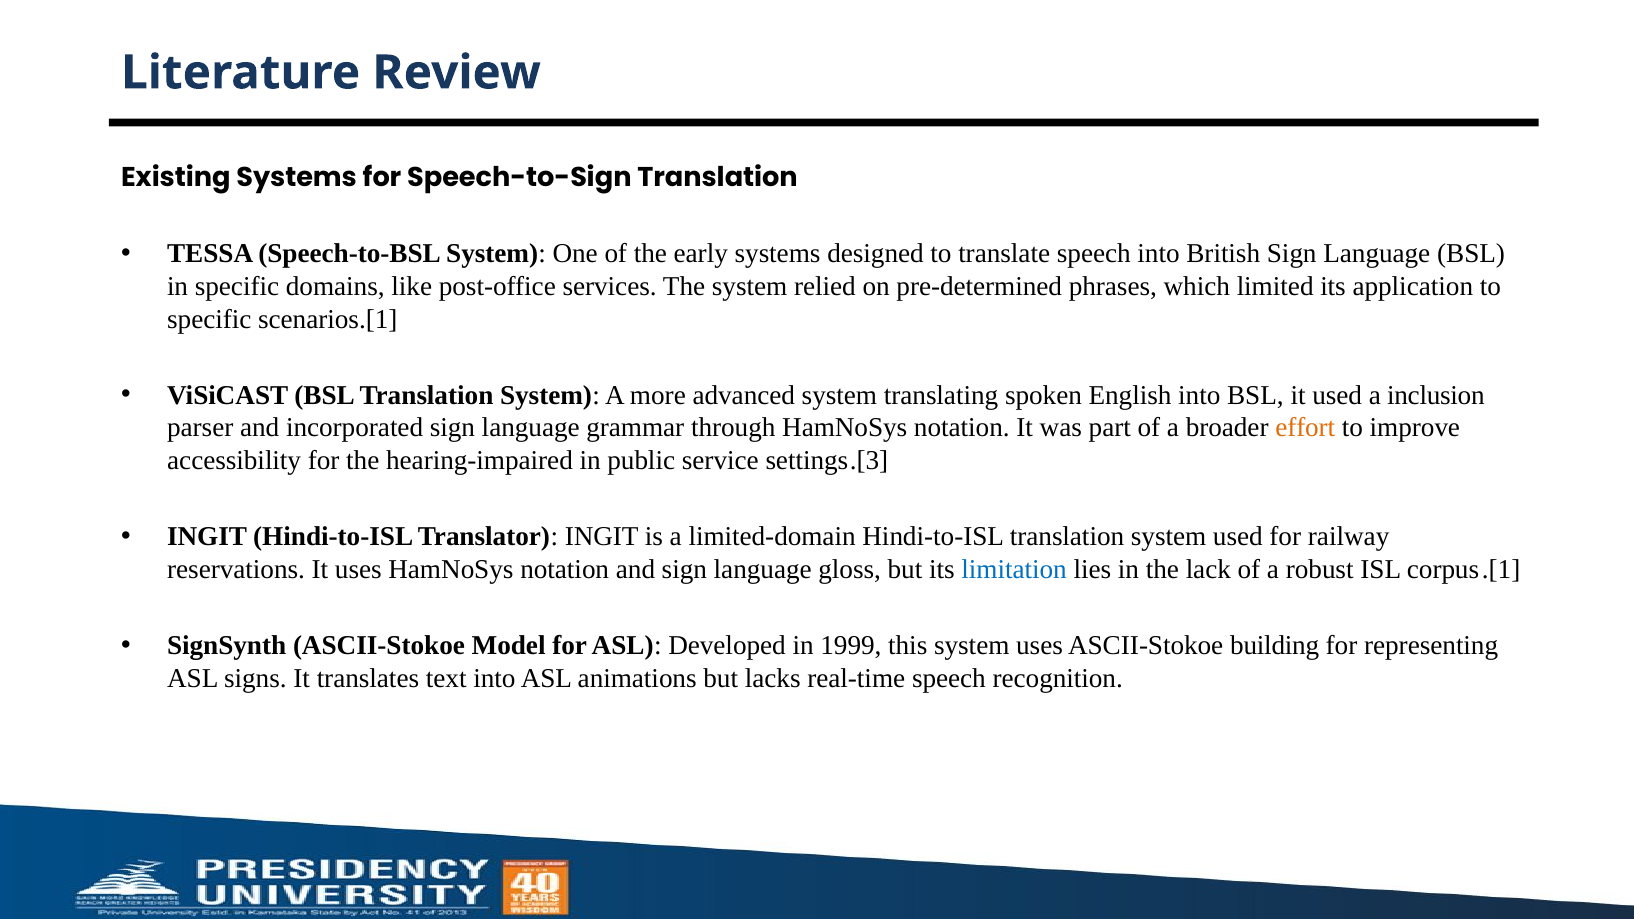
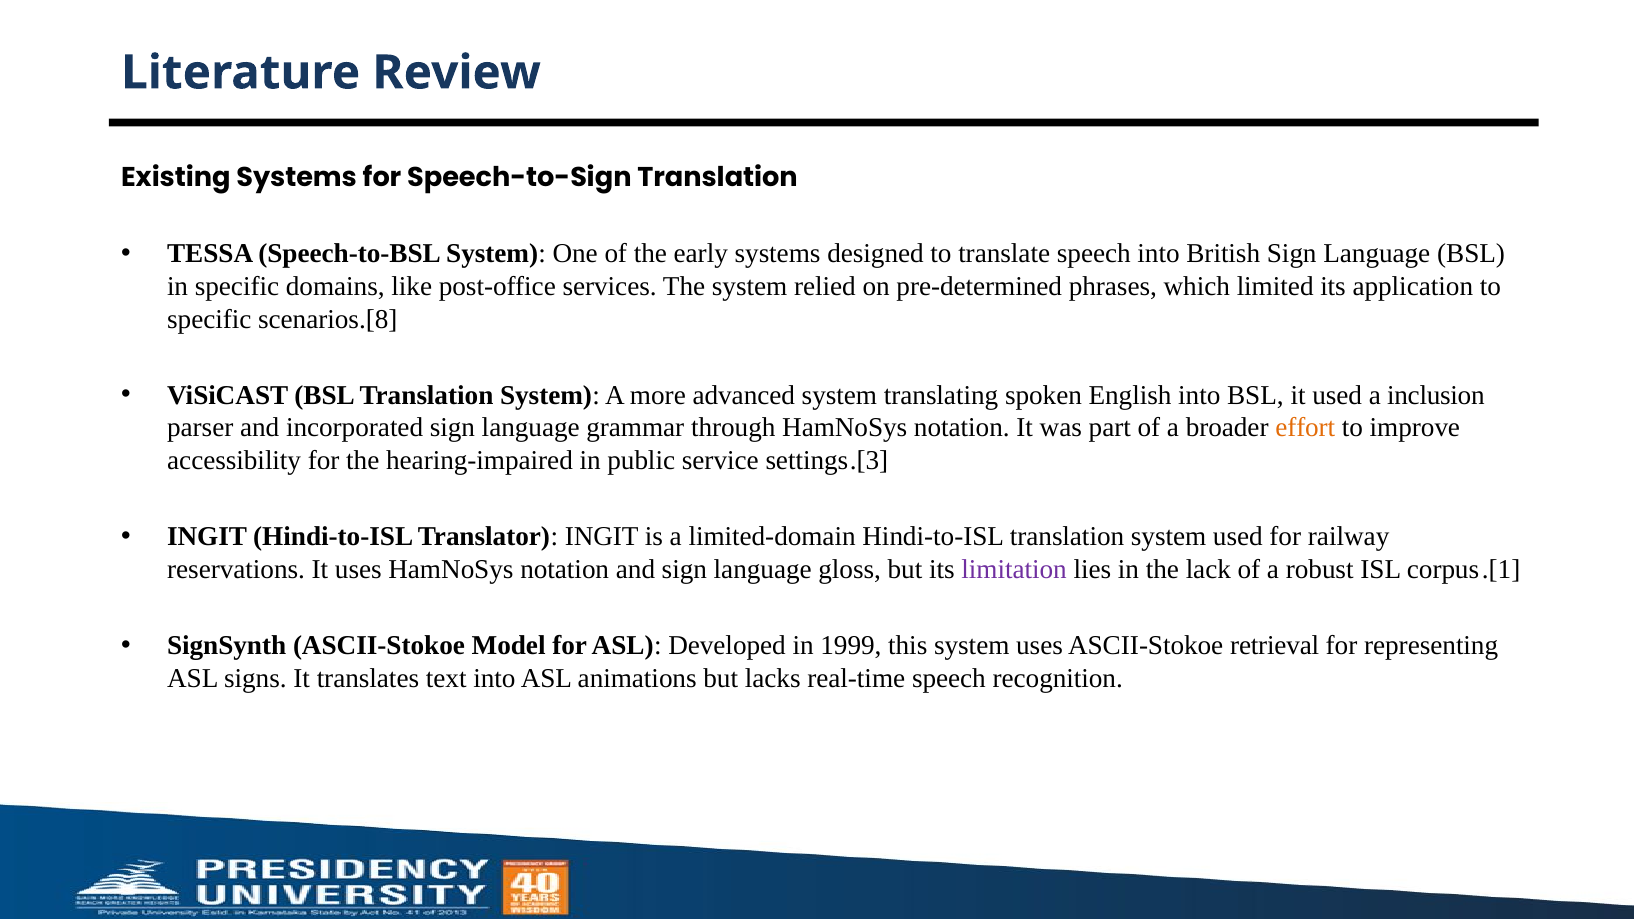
scenarios.[1: scenarios.[1 -> scenarios.[8
limitation colour: blue -> purple
building: building -> retrieval
